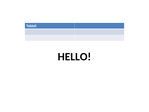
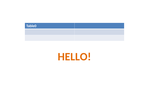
HELLO colour: black -> orange
